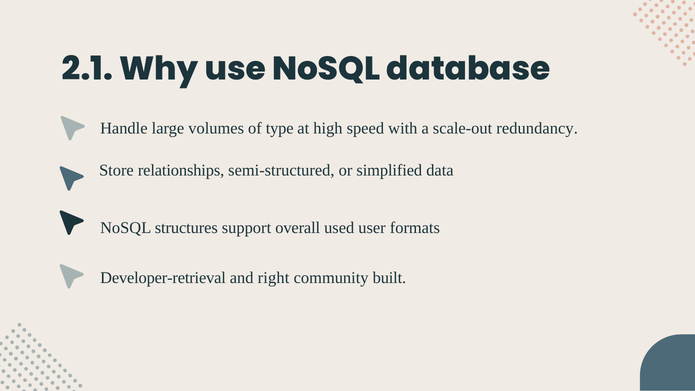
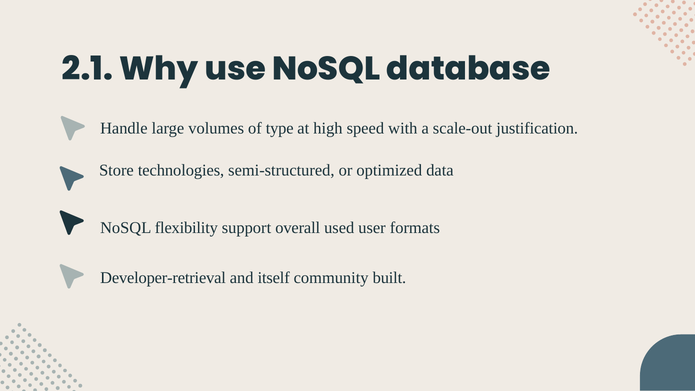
redundancy: redundancy -> justification
relationships: relationships -> technologies
simplified: simplified -> optimized
structures: structures -> flexibility
right: right -> itself
